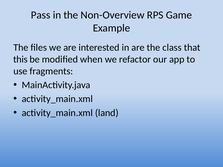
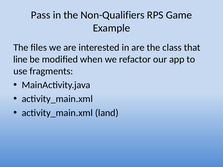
Non-Overview: Non-Overview -> Non-Qualifiers
this: this -> line
